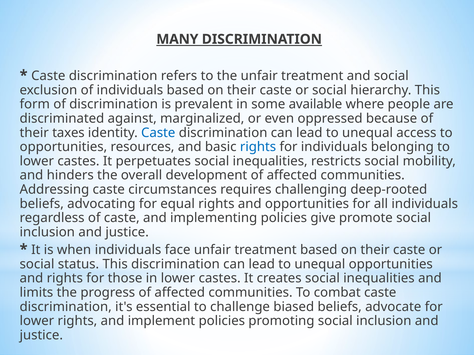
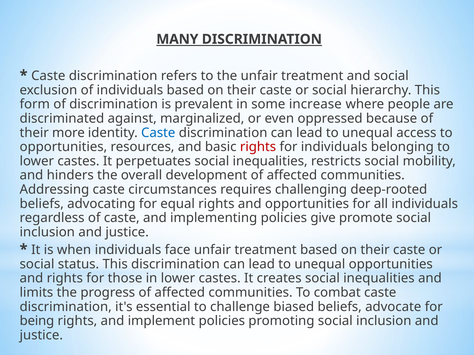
available: available -> increase
taxes: taxes -> more
rights at (258, 147) colour: blue -> red
lower at (37, 321): lower -> being
